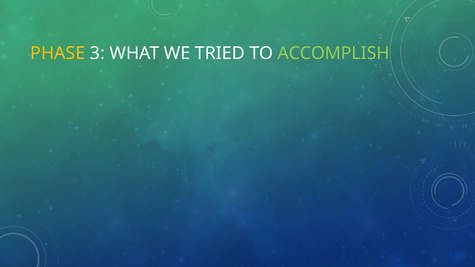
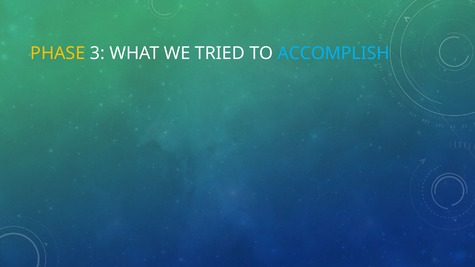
ACCOMPLISH colour: light green -> light blue
